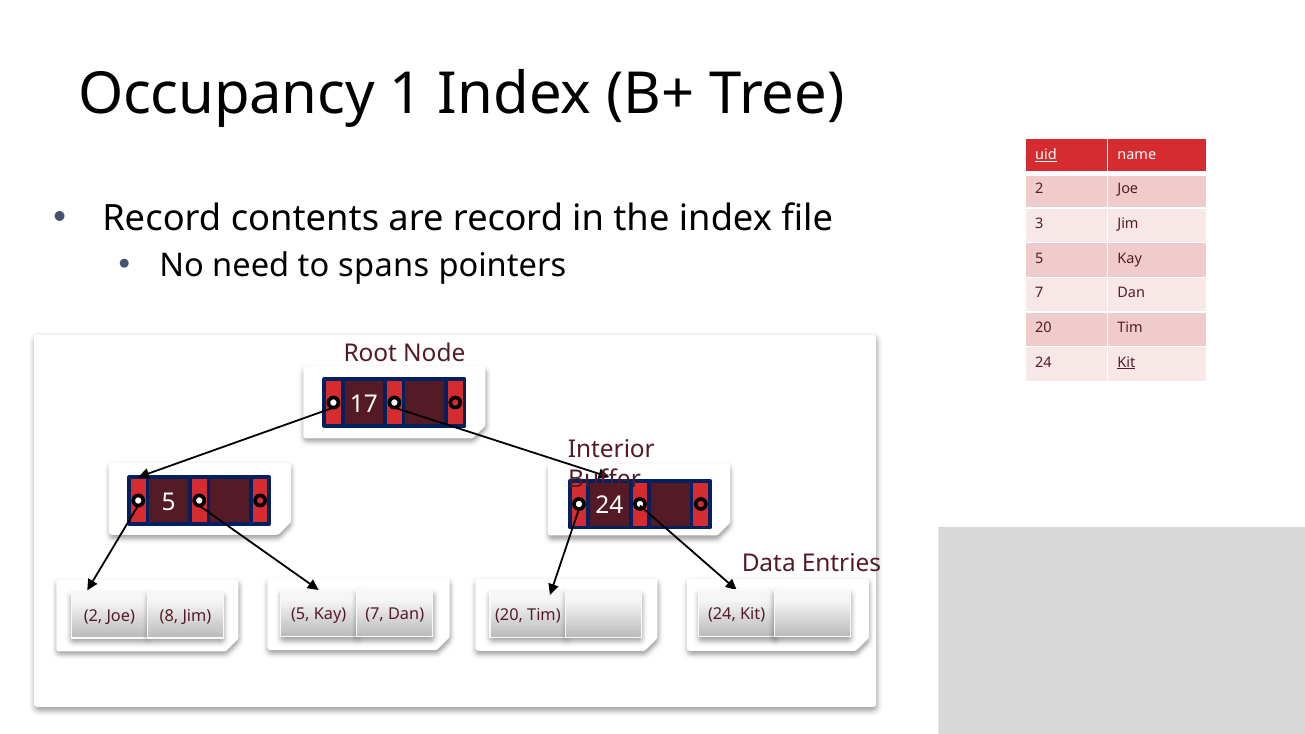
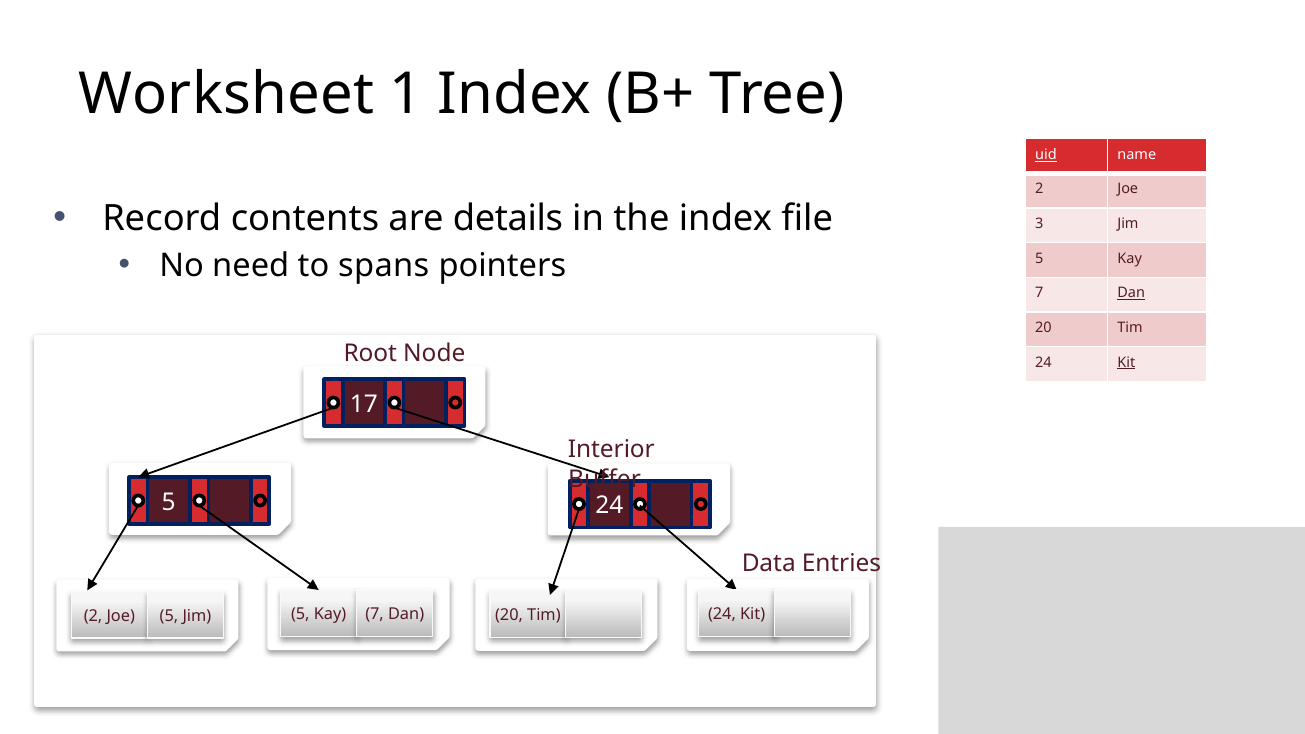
Occupancy: Occupancy -> Worksheet
are record: record -> details
Dan at (1131, 293) underline: none -> present
Joe 8: 8 -> 5
